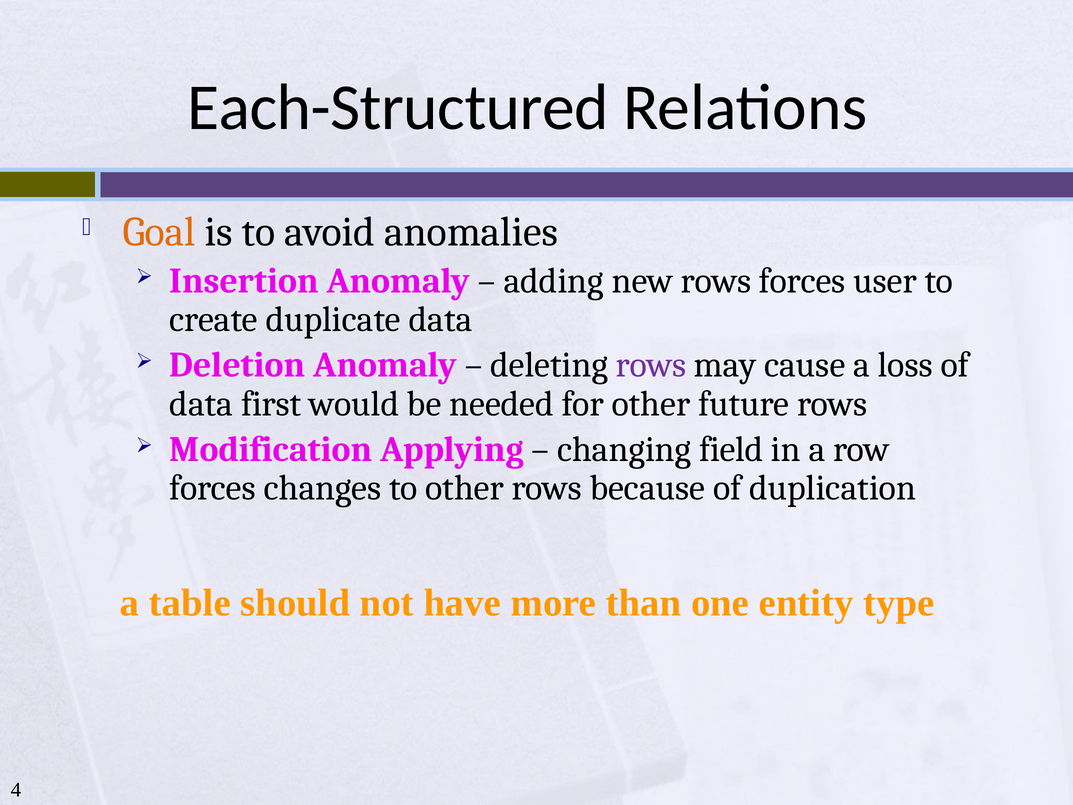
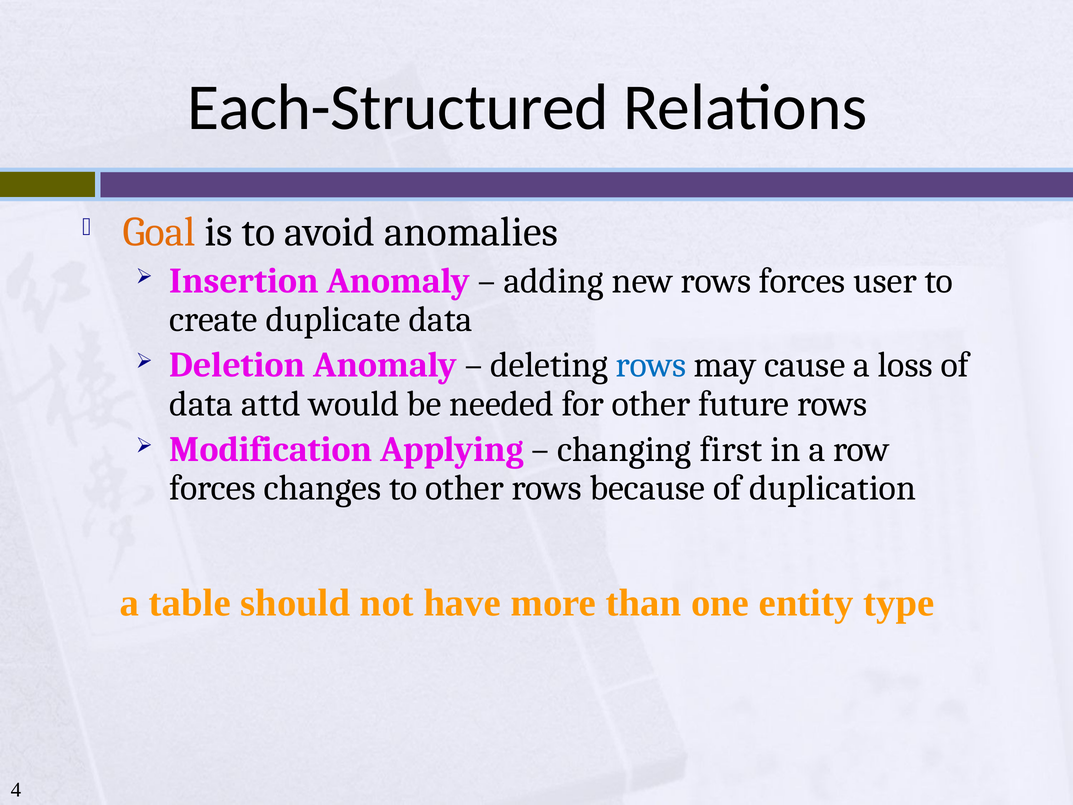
rows at (651, 365) colour: purple -> blue
first: first -> attd
field: field -> first
